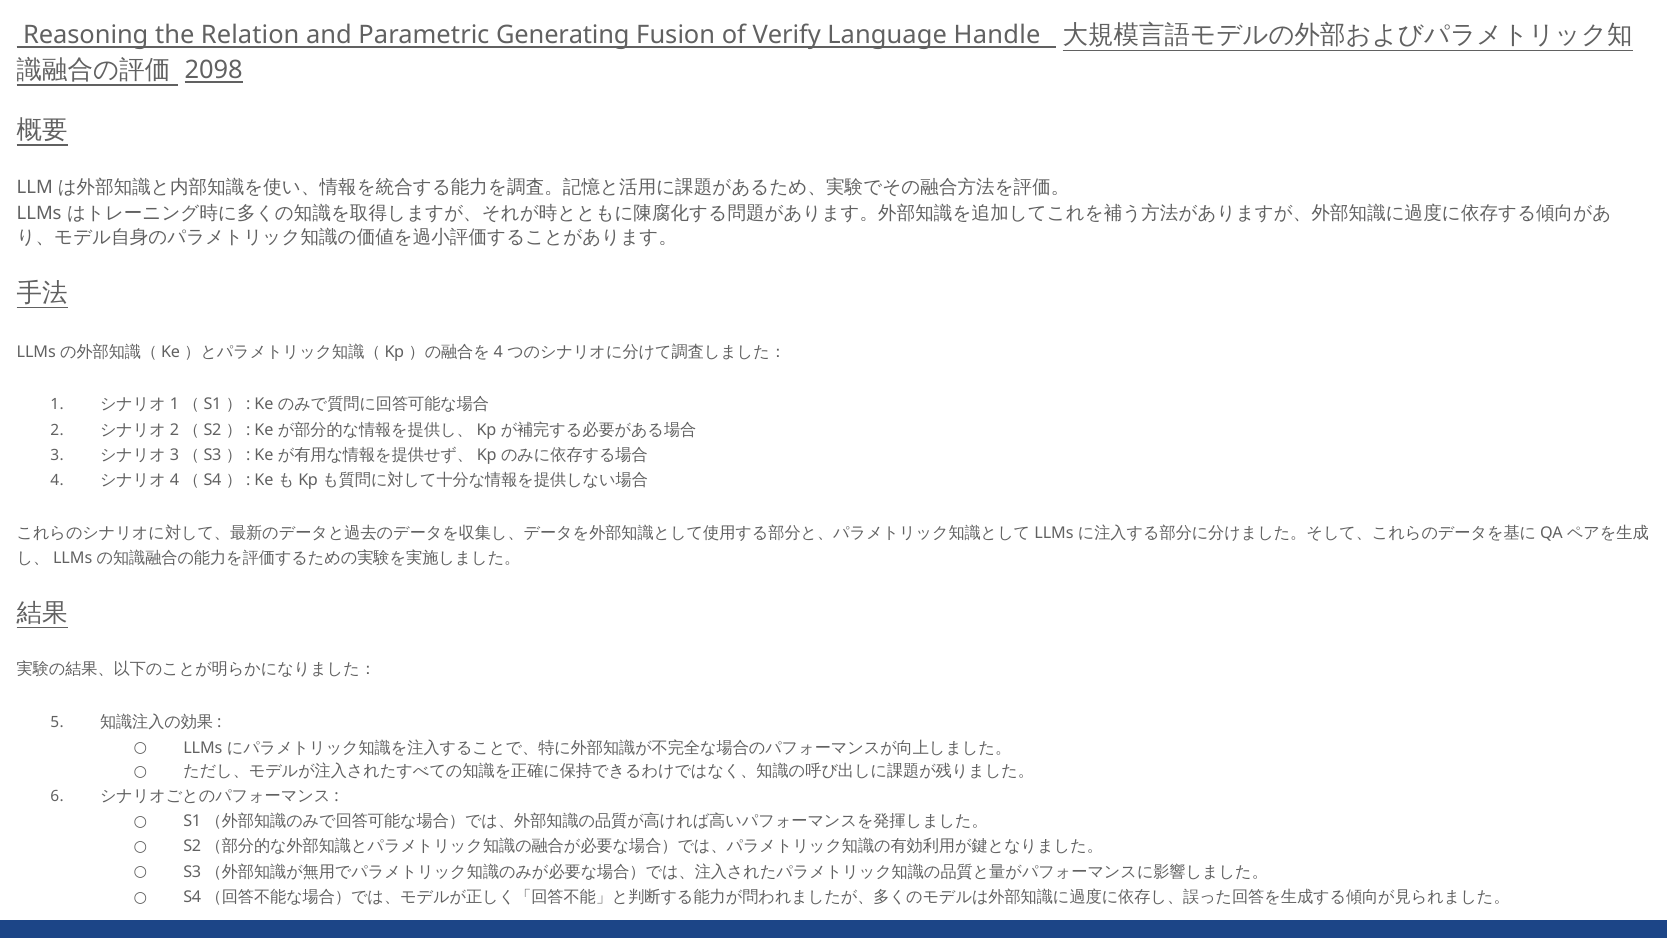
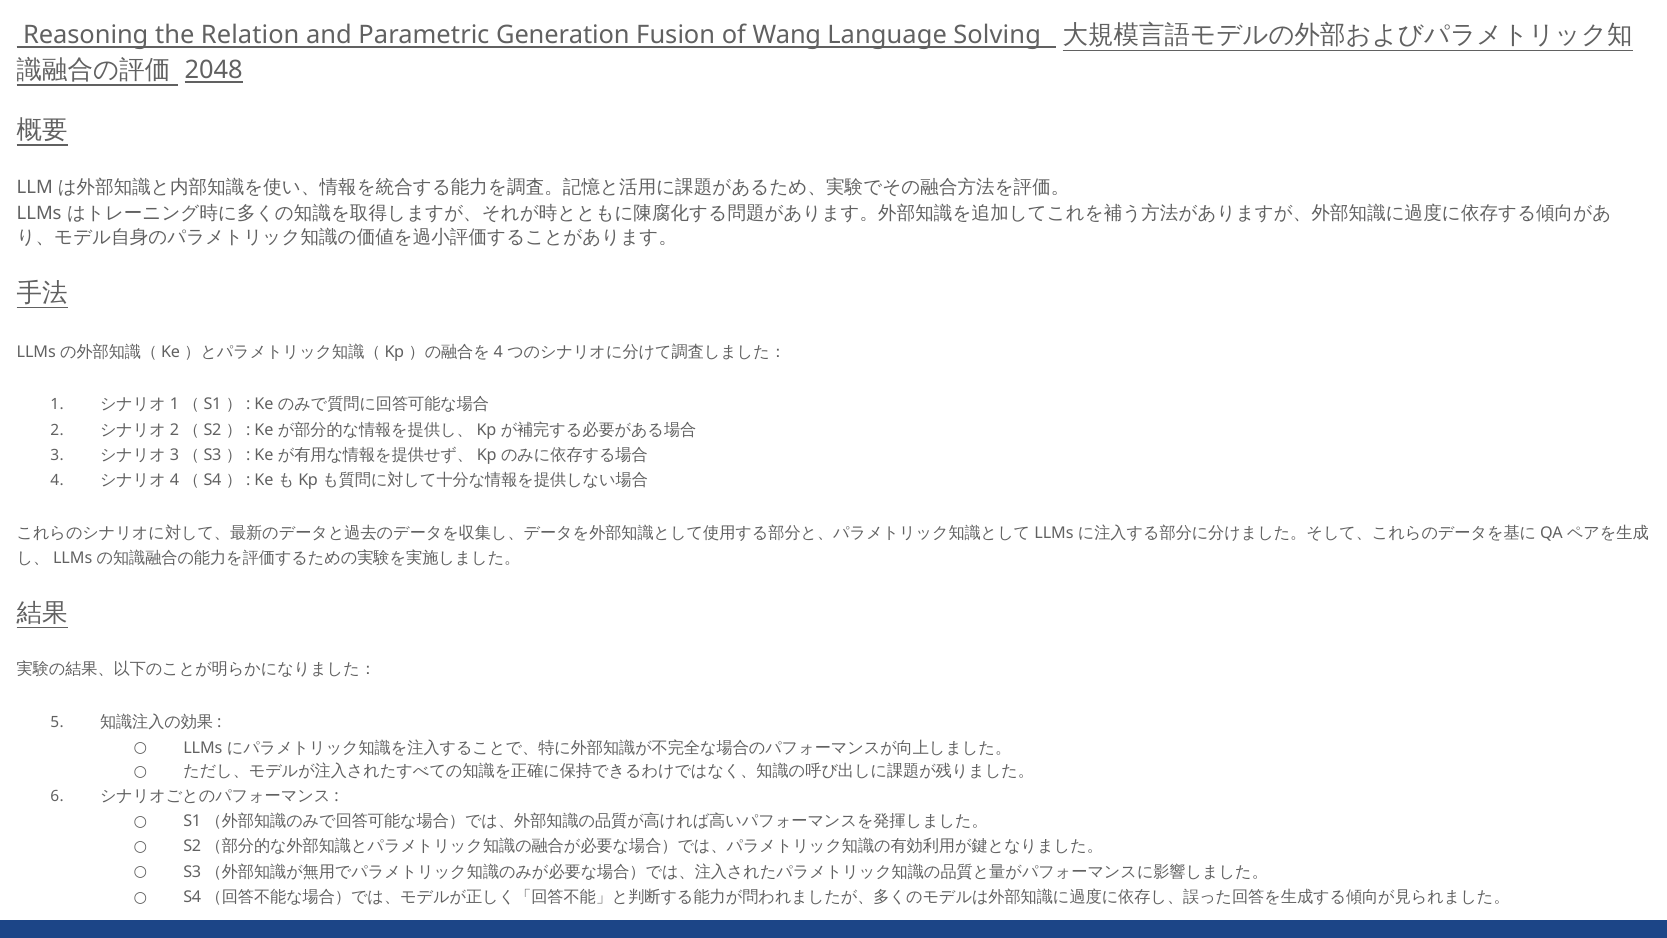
Generating: Generating -> Generation
Verify: Verify -> Wang
Handle: Handle -> Solving
2098: 2098 -> 2048
